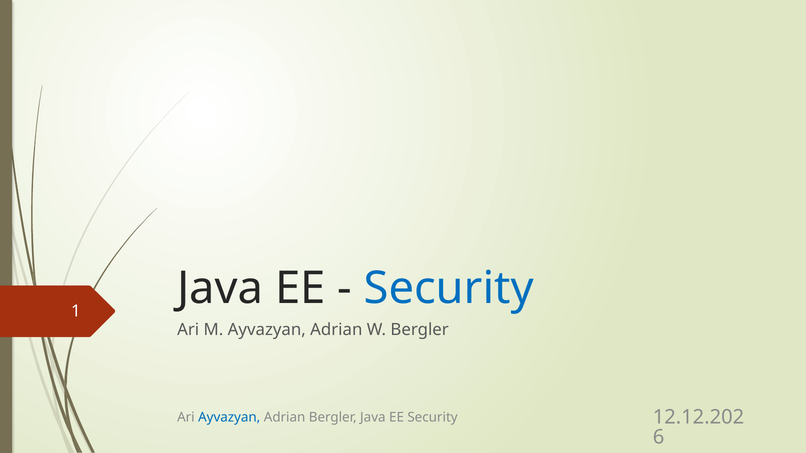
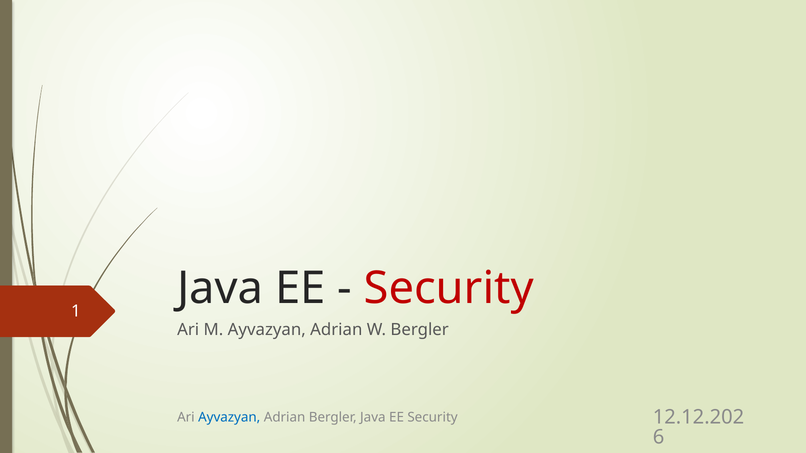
Security at (449, 289) colour: blue -> red
